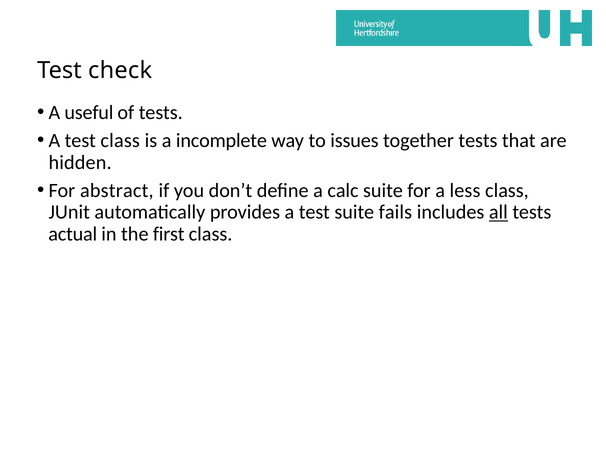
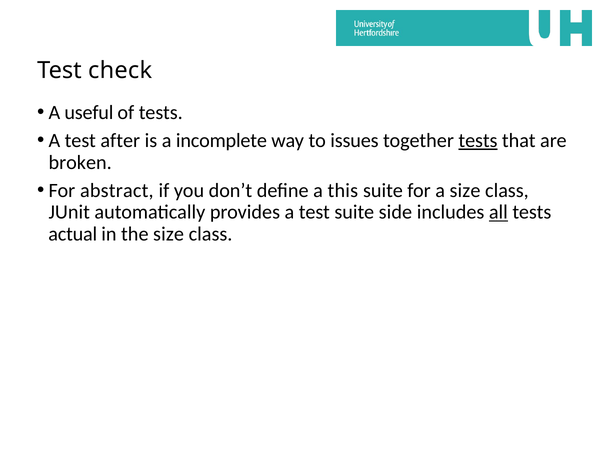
test class: class -> after
tests at (478, 140) underline: none -> present
hidden: hidden -> broken
calc: calc -> this
a less: less -> size
fails: fails -> side
the first: first -> size
